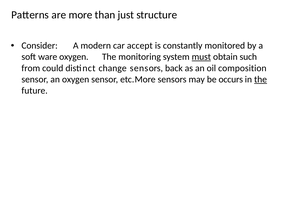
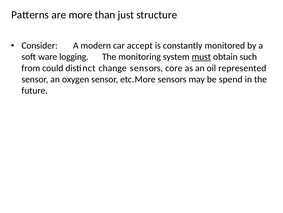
software oxygen: oxygen -> logging
back: back -> core
composition: composition -> represented
occurs: occurs -> spend
the at (261, 79) underline: present -> none
